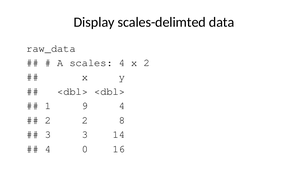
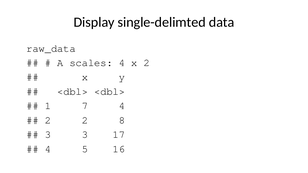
scales-delimted: scales-delimted -> single-delimted
9: 9 -> 7
14: 14 -> 17
0: 0 -> 5
